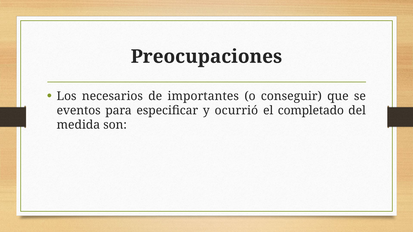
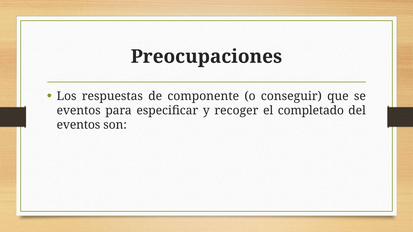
necesarios: necesarios -> respuestas
importantes: importantes -> componente
ocurrió: ocurrió -> recoger
medida at (78, 125): medida -> eventos
